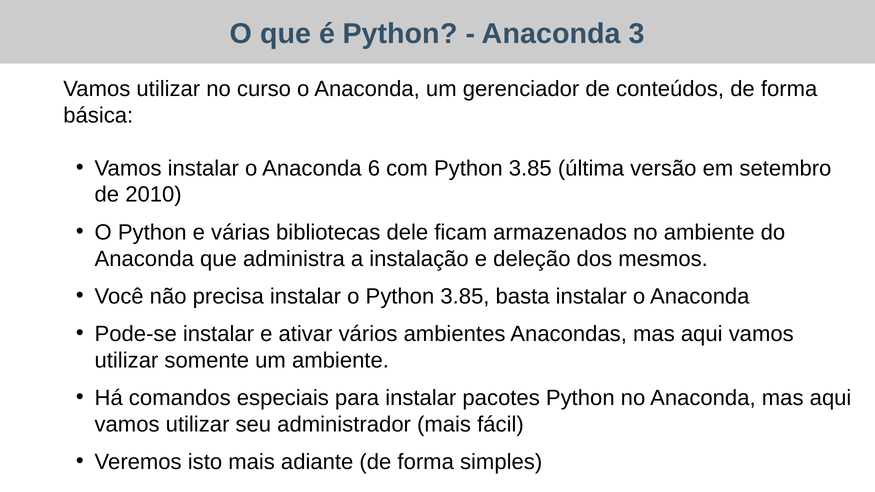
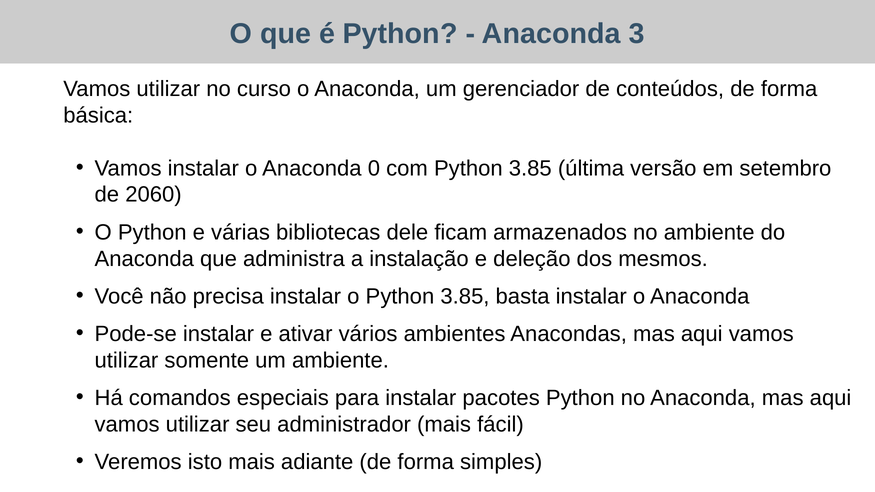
6: 6 -> 0
2010: 2010 -> 2060
